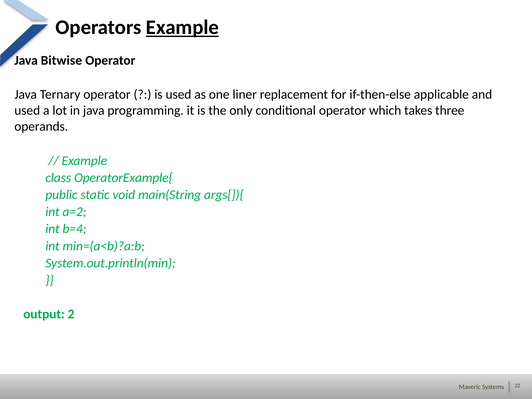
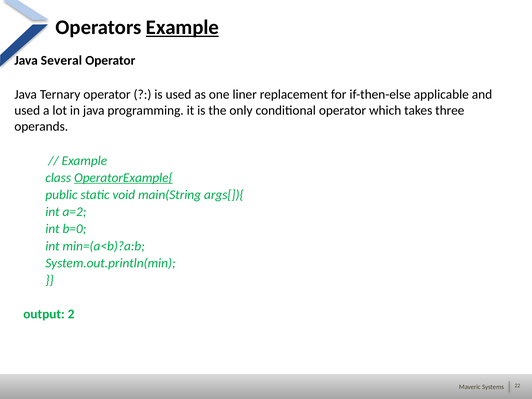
Bitwise: Bitwise -> Several
OperatorExample{ underline: none -> present
b=4: b=4 -> b=0
